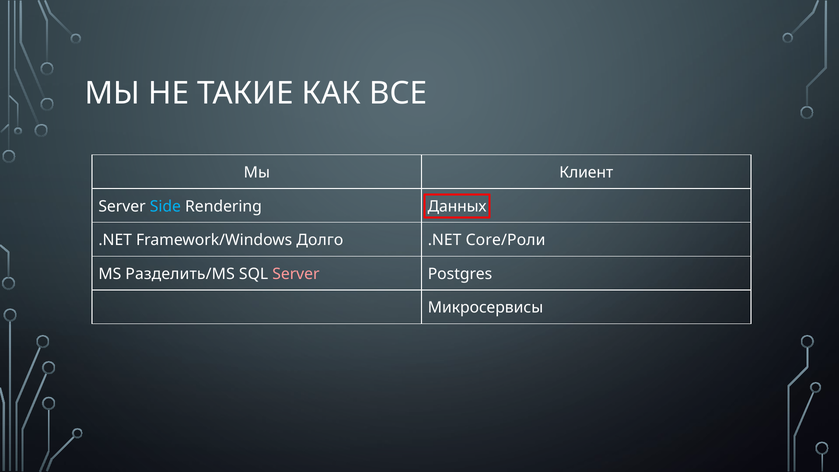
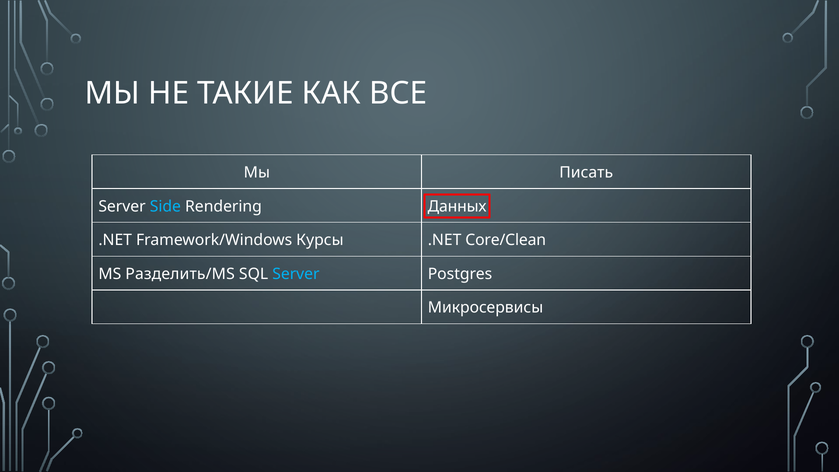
Клиент: Клиент -> Писать
Долго: Долго -> Курсы
Core/Роли: Core/Роли -> Core/Clean
Server at (296, 274) colour: pink -> light blue
